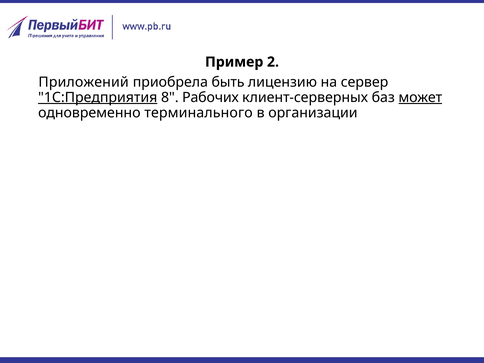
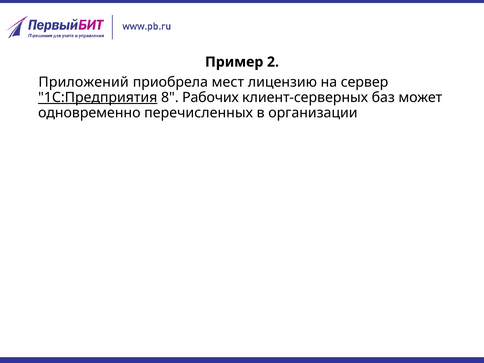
быть: быть -> мест
может underline: present -> none
терминального: терминального -> перечисленных
